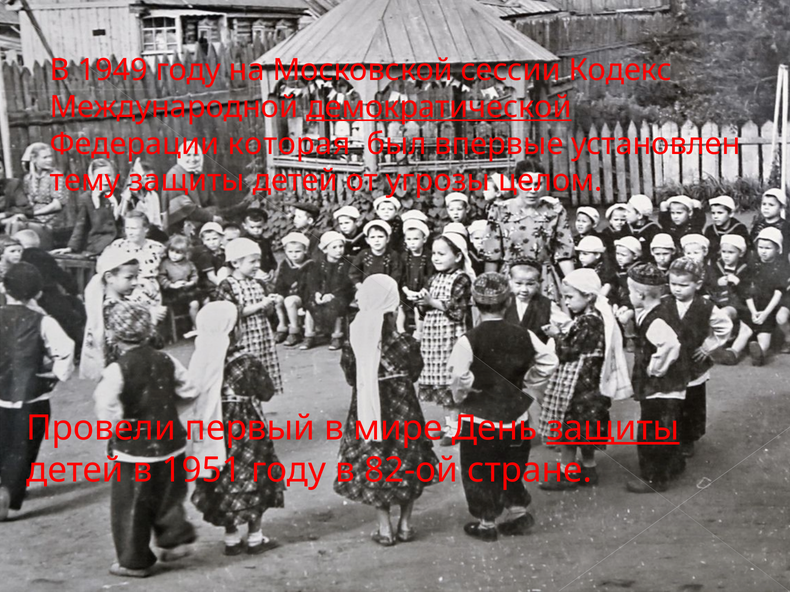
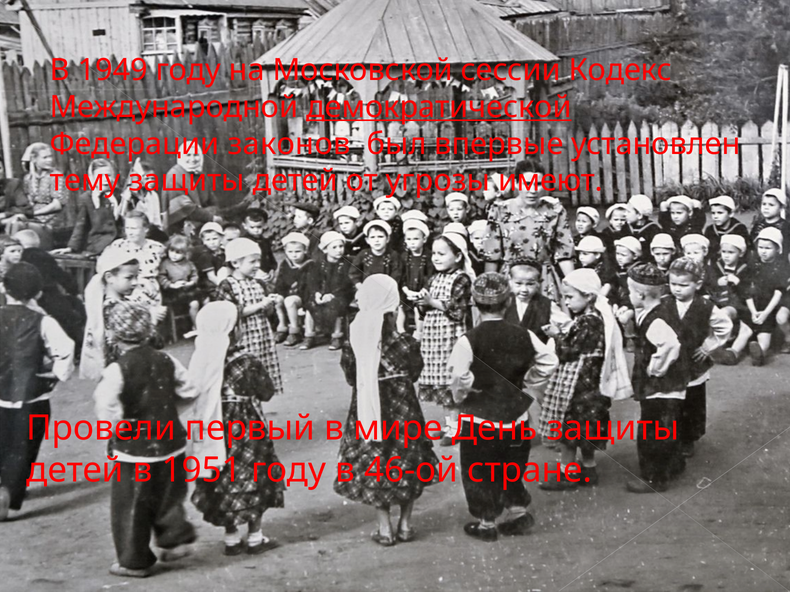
которая: которая -> законов
целом: целом -> имеют
защиты at (613, 429) underline: present -> none
82-ой: 82-ой -> 46-ой
